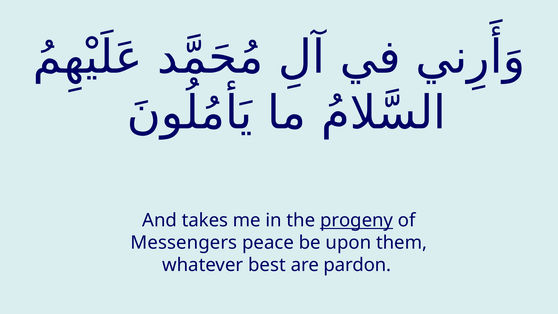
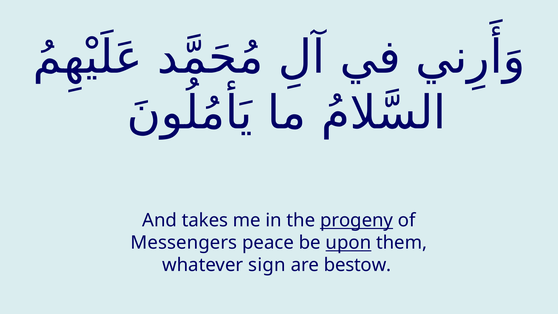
upon underline: none -> present
best: best -> sign
pardon: pardon -> bestow
